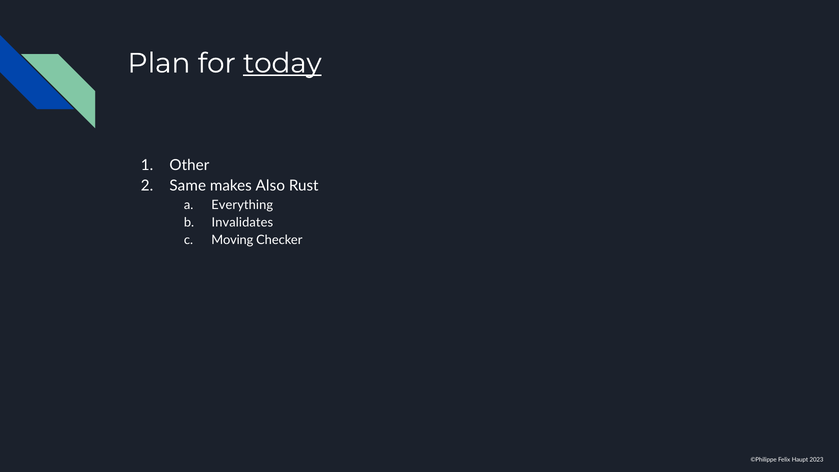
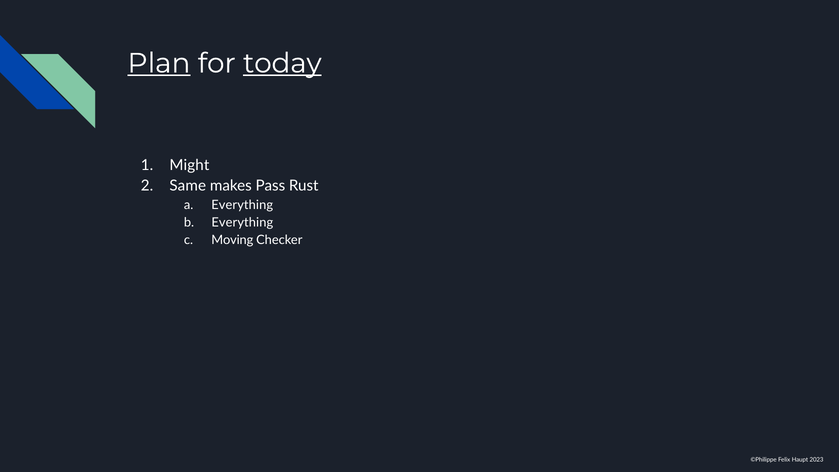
Plan underline: none -> present
Other: Other -> Might
Also: Also -> Pass
Invalidates at (242, 222): Invalidates -> Everything
